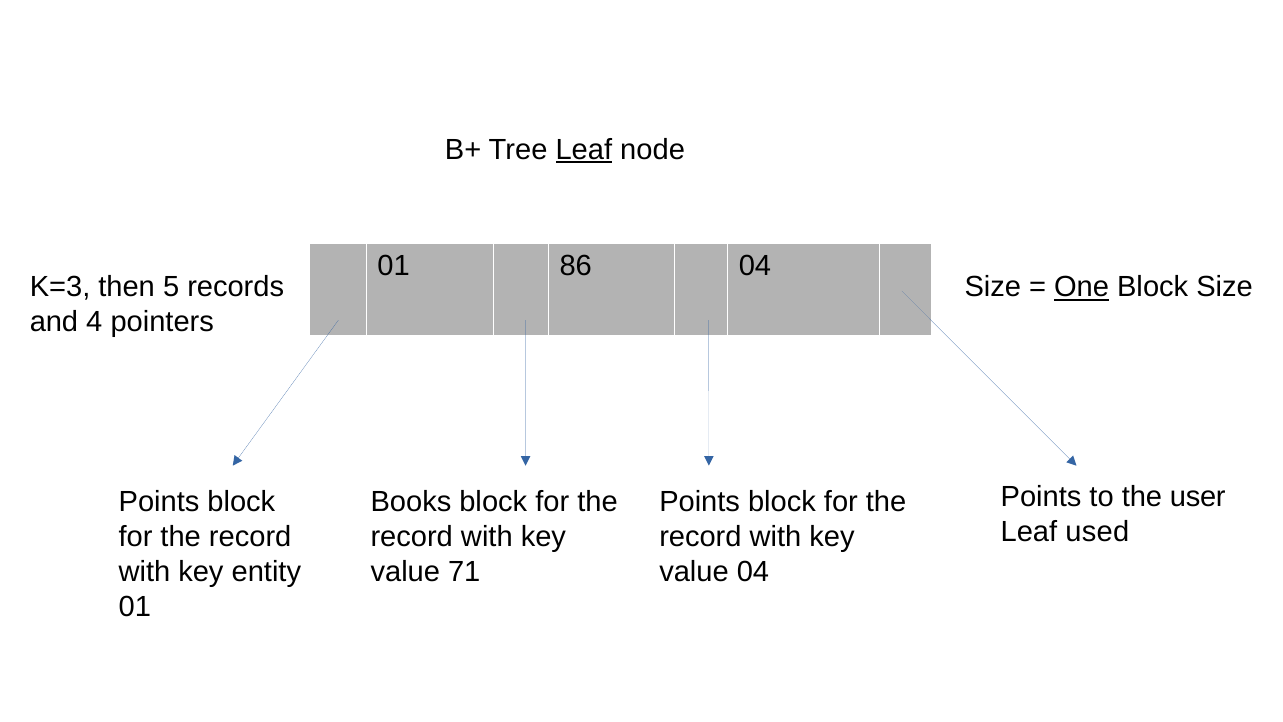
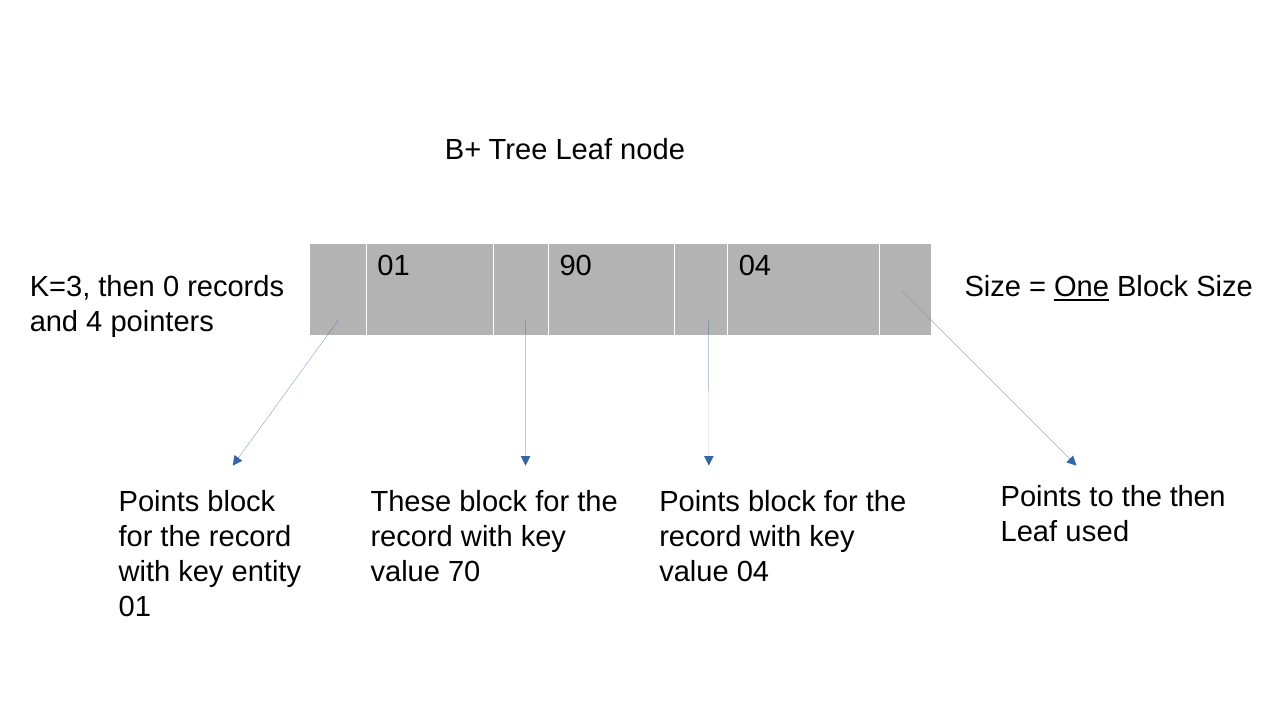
Leaf at (584, 149) underline: present -> none
86: 86 -> 90
5: 5 -> 0
the user: user -> then
Books: Books -> These
71: 71 -> 70
